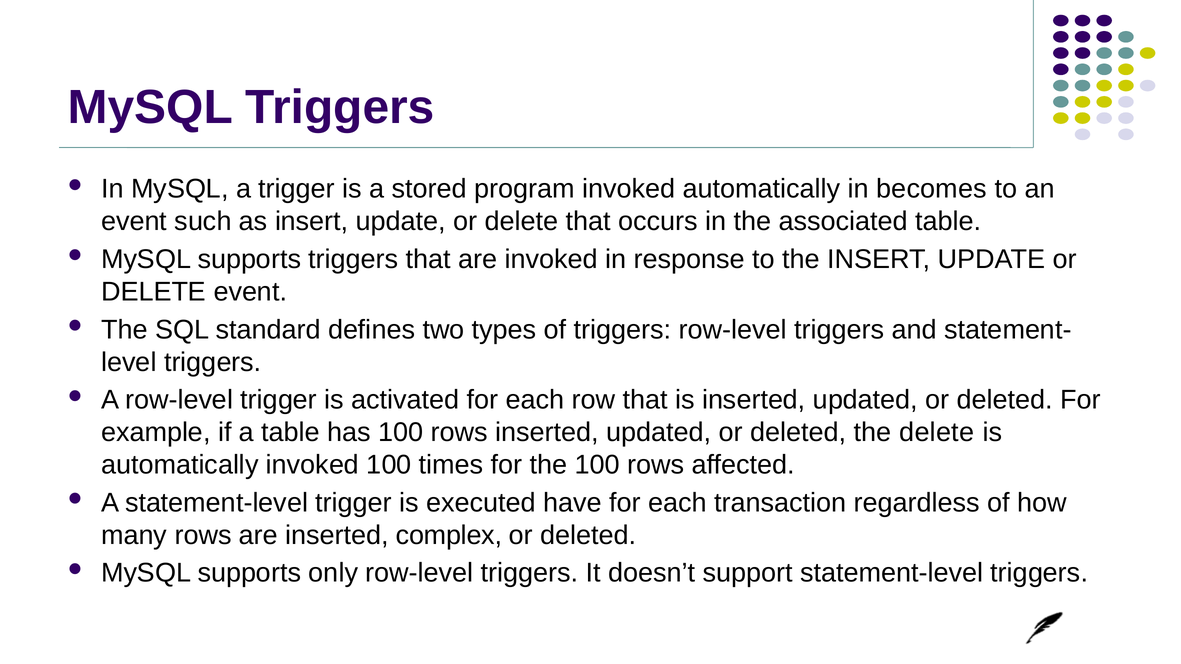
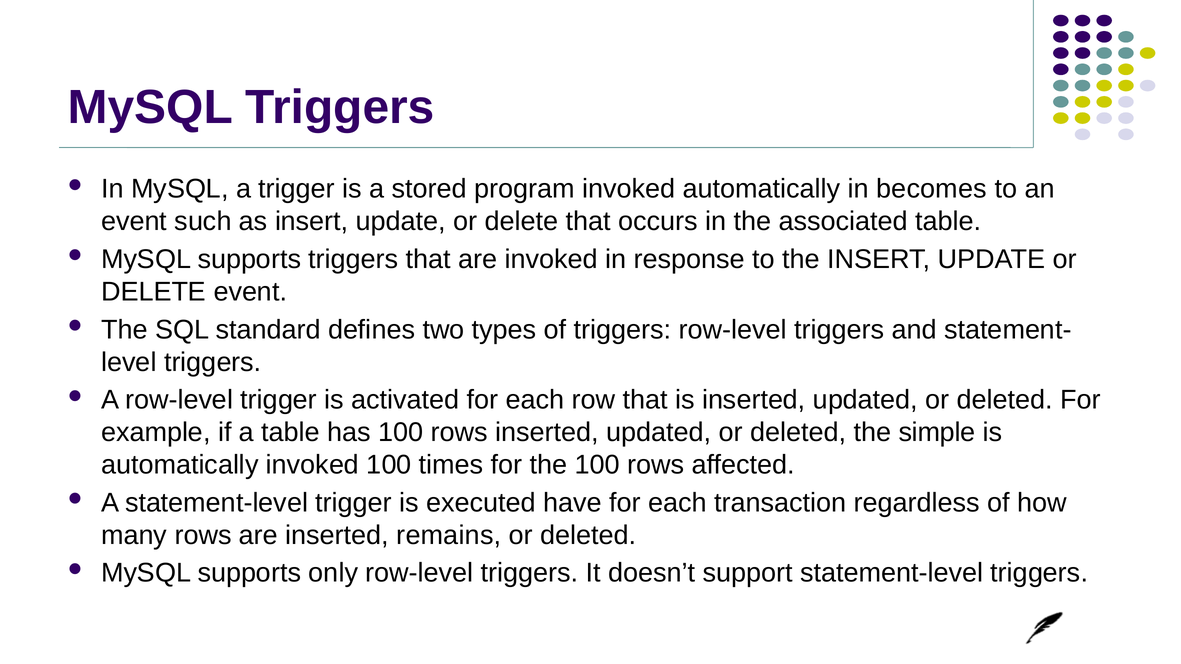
the delete: delete -> simple
complex: complex -> remains
